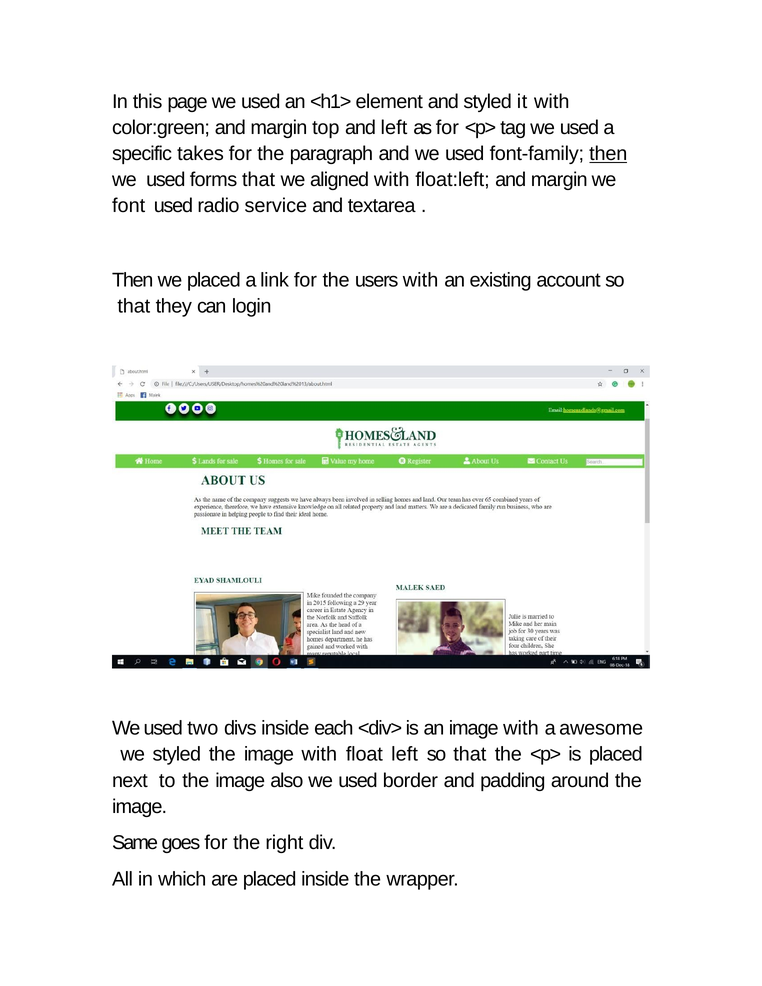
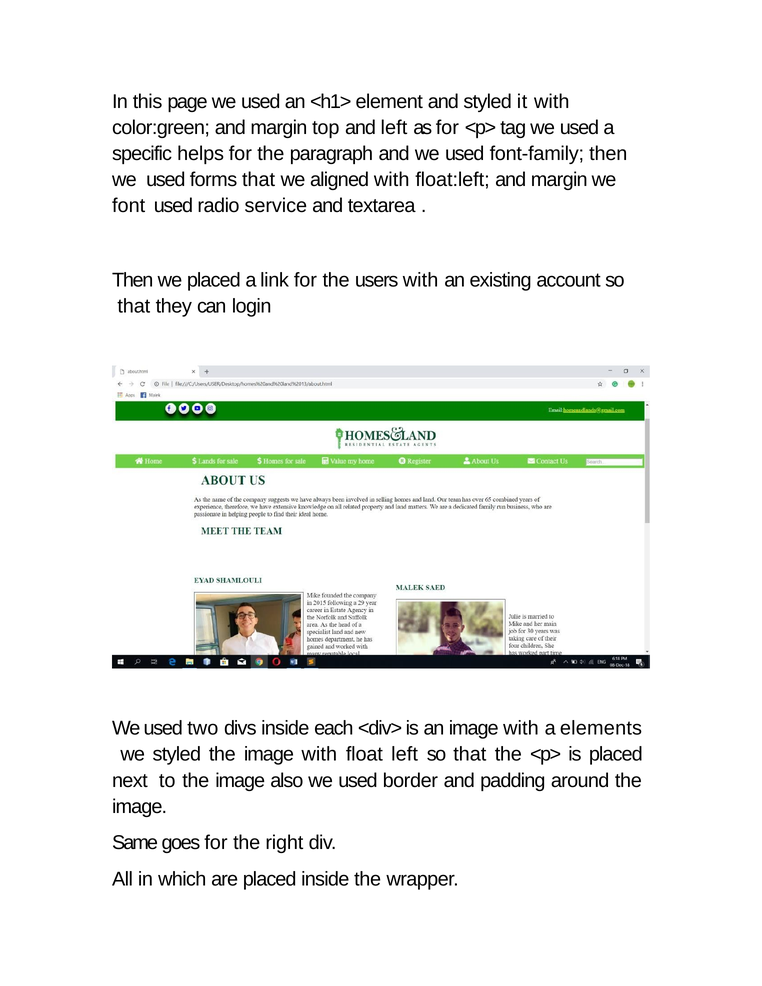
takes: takes -> helps
then at (608, 154) underline: present -> none
awesome: awesome -> elements
